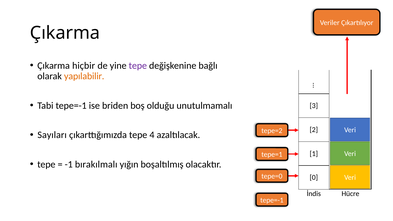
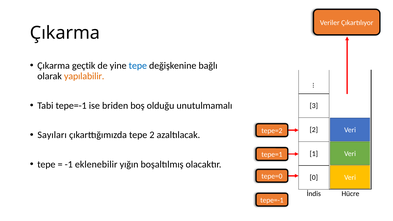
hiçbir: hiçbir -> geçtik
tepe at (138, 66) colour: purple -> blue
tepe 4: 4 -> 2
bırakılmalı: bırakılmalı -> eklenebilir
